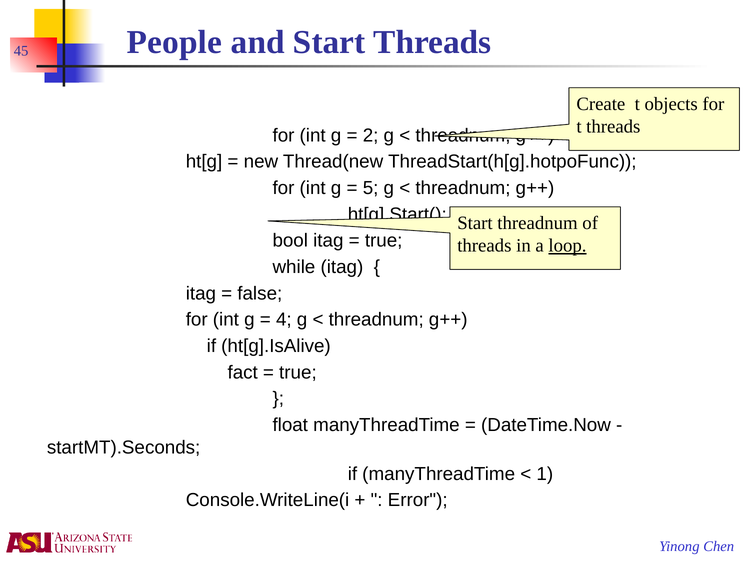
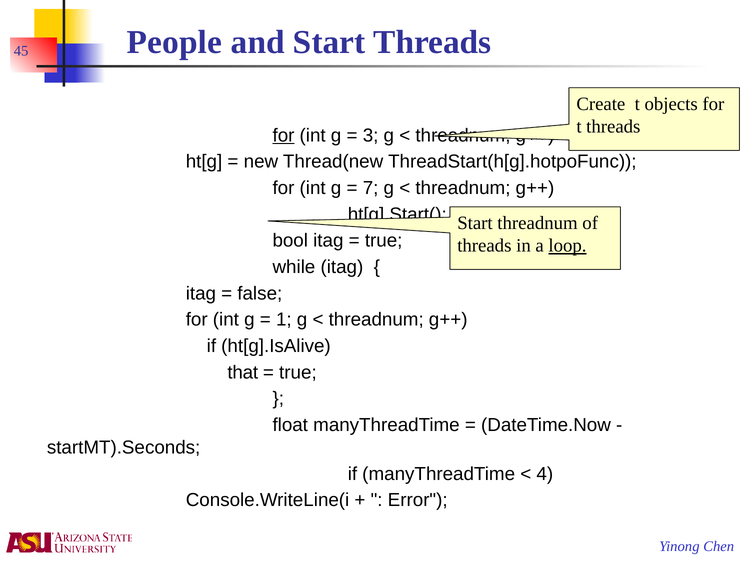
for at (284, 135) underline: none -> present
2: 2 -> 3
5: 5 -> 7
4: 4 -> 1
fact: fact -> that
1: 1 -> 4
